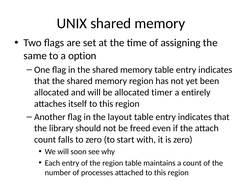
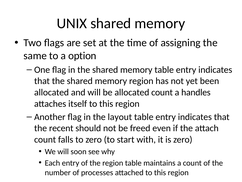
allocated timer: timer -> count
entirely: entirely -> handles
library: library -> recent
